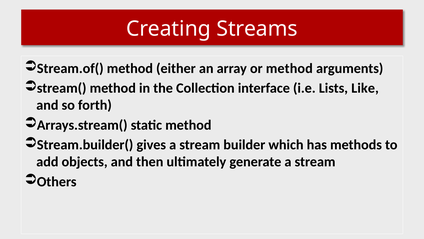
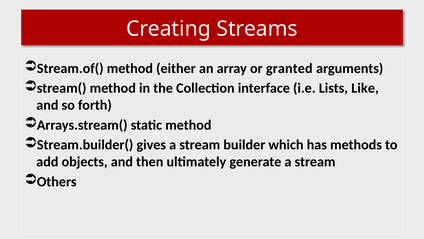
or method: method -> granted
